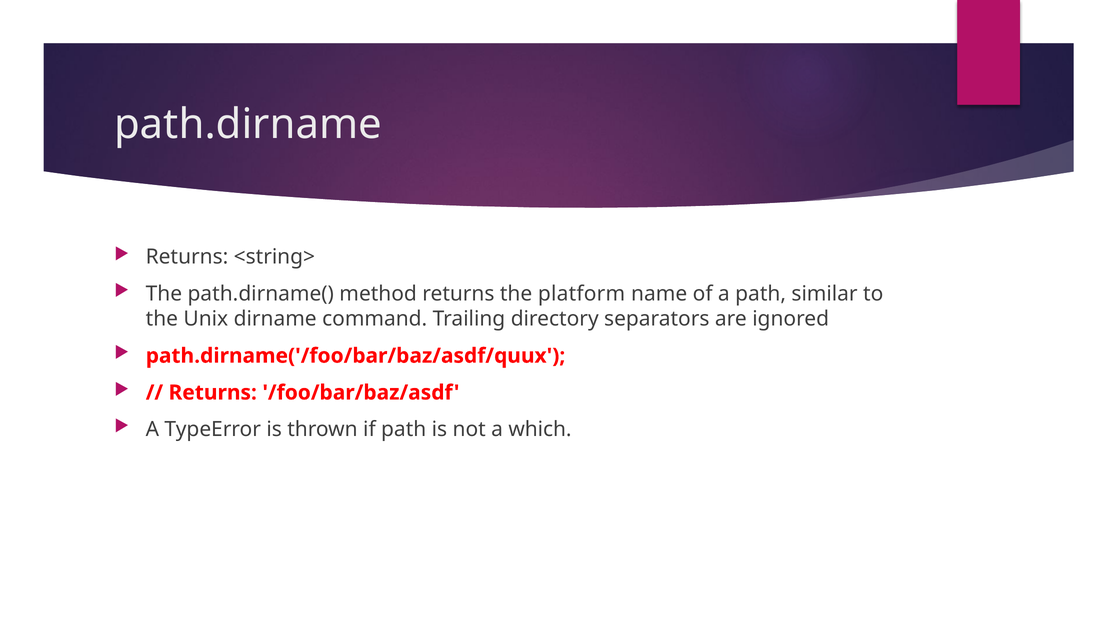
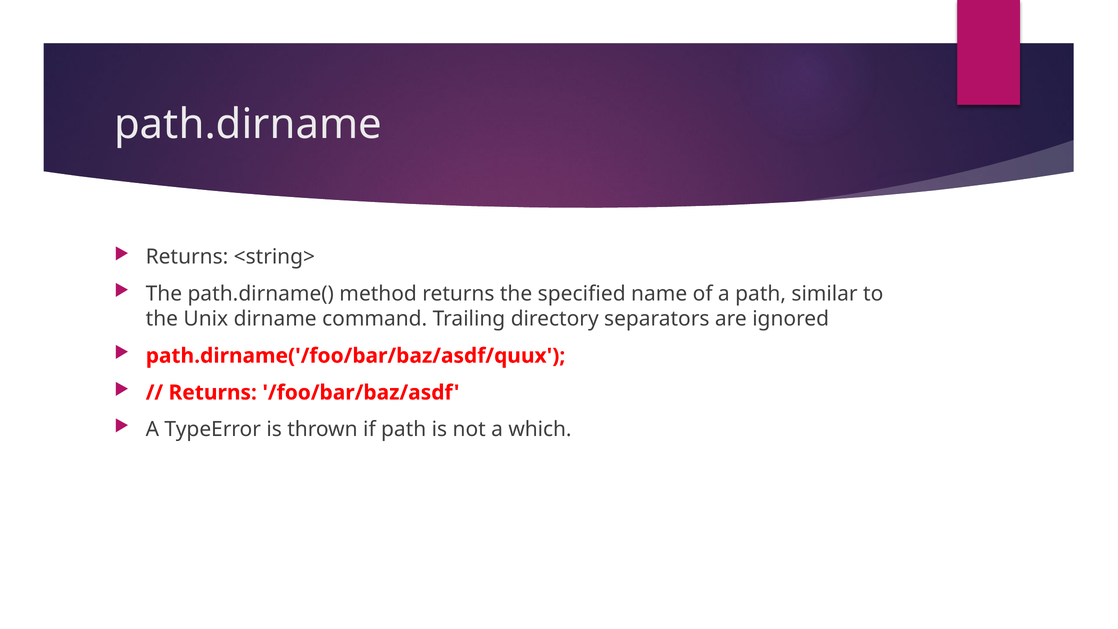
platform: platform -> specified
